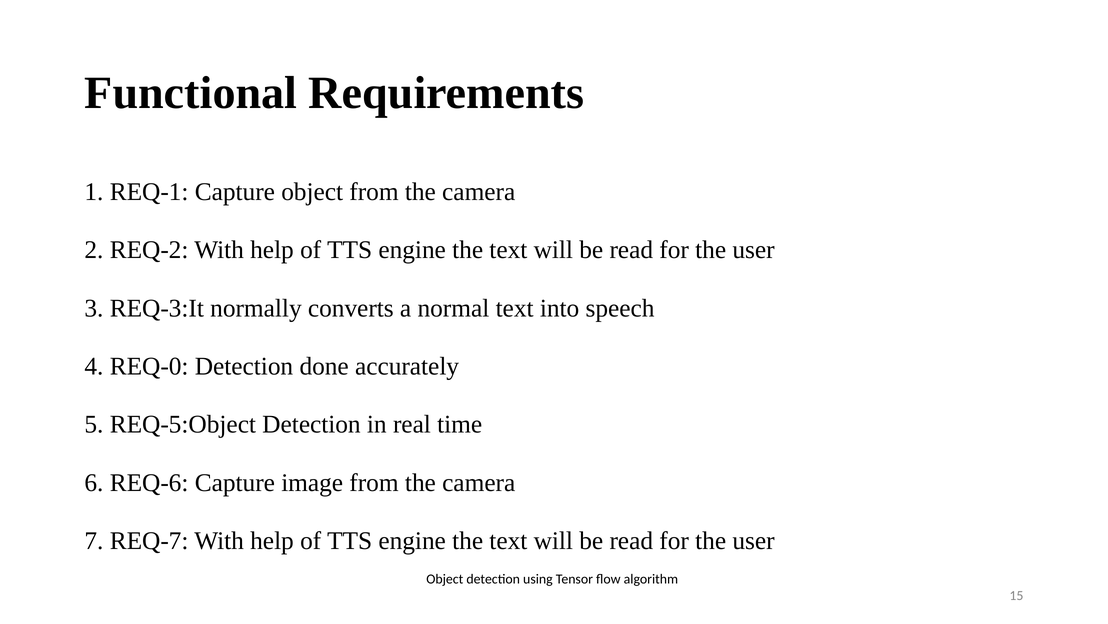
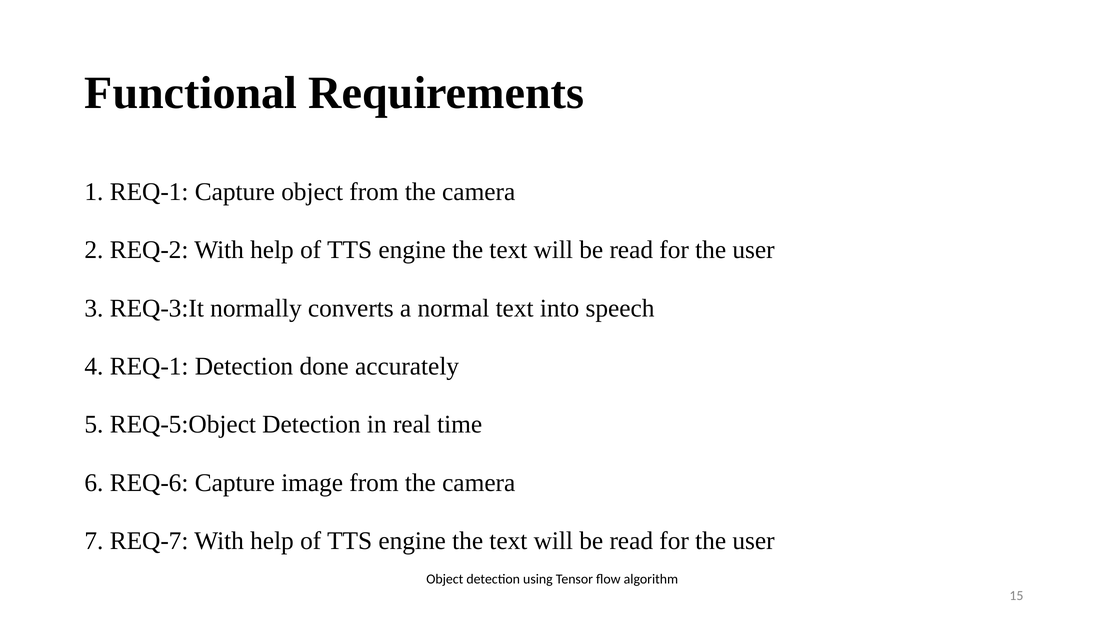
4 REQ-0: REQ-0 -> REQ-1
